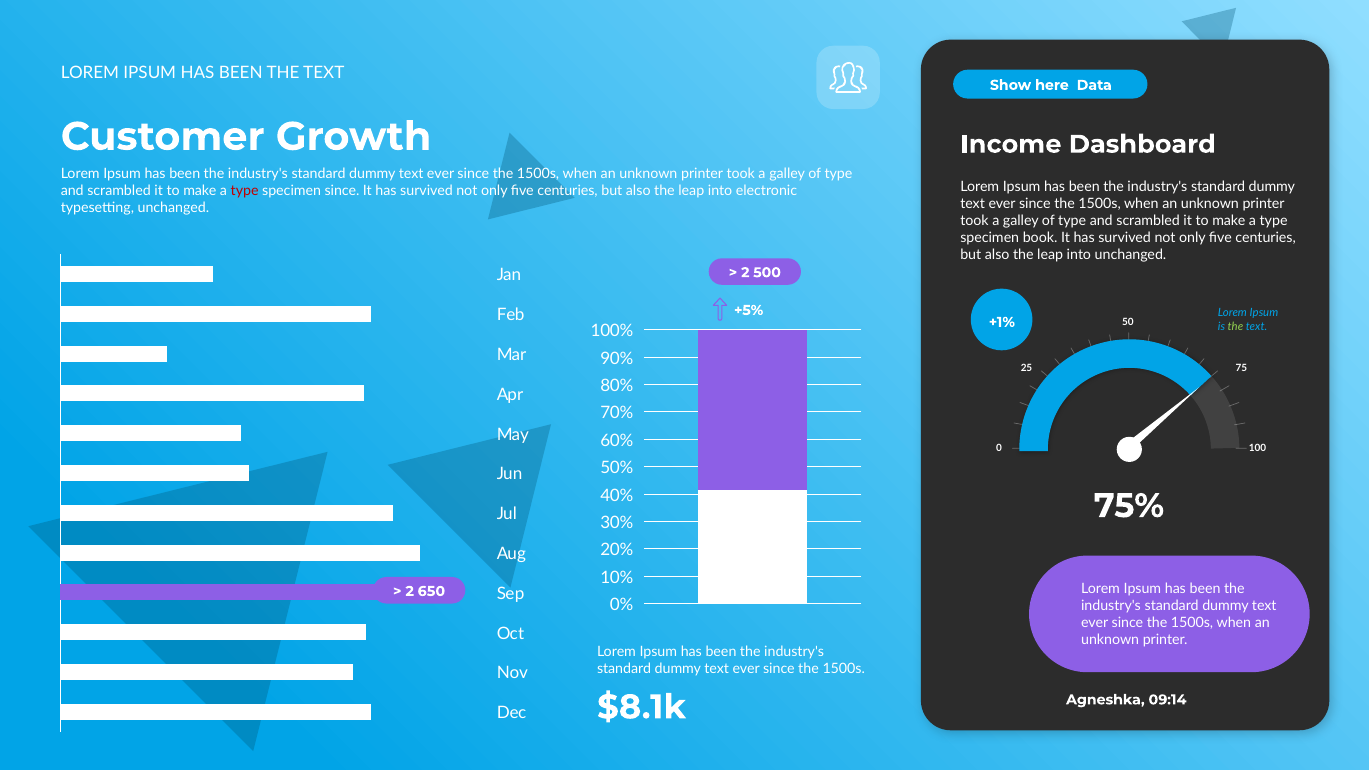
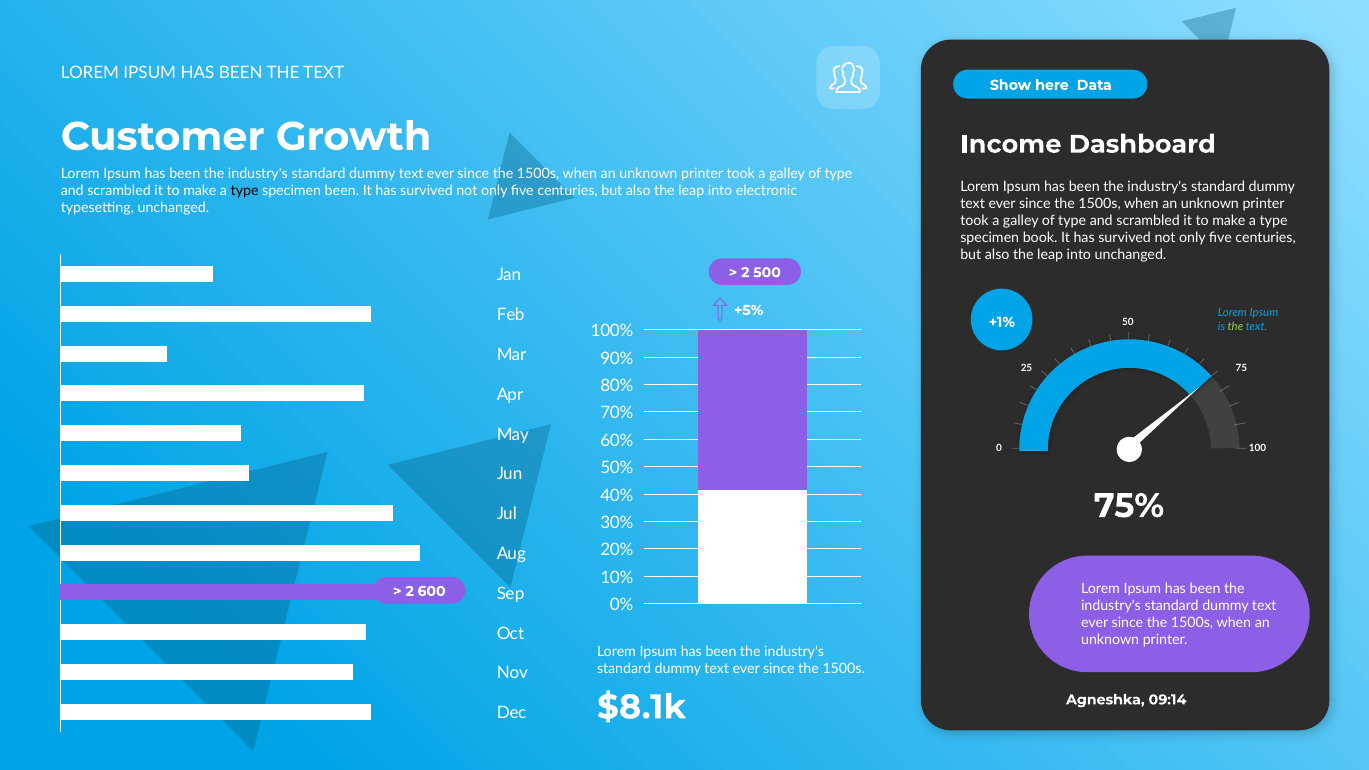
type at (245, 191) colour: red -> black
specimen since: since -> been
650: 650 -> 600
